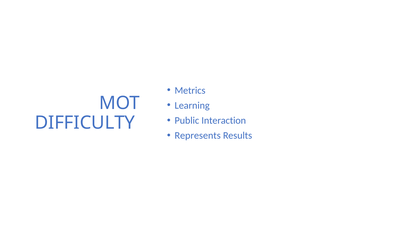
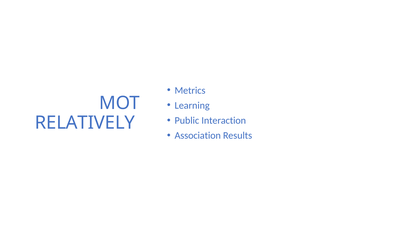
DIFFICULTY: DIFFICULTY -> RELATIVELY
Represents: Represents -> Association
